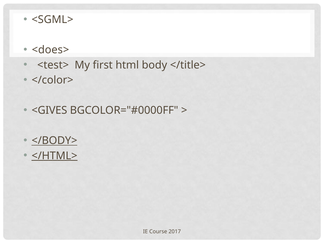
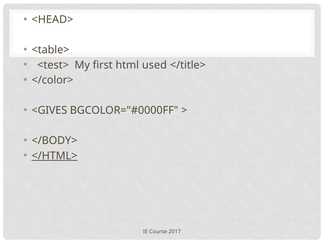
<SGML>: <SGML> -> <HEAD>
<does>: <does> -> <table>
body: body -> used
</BODY> underline: present -> none
